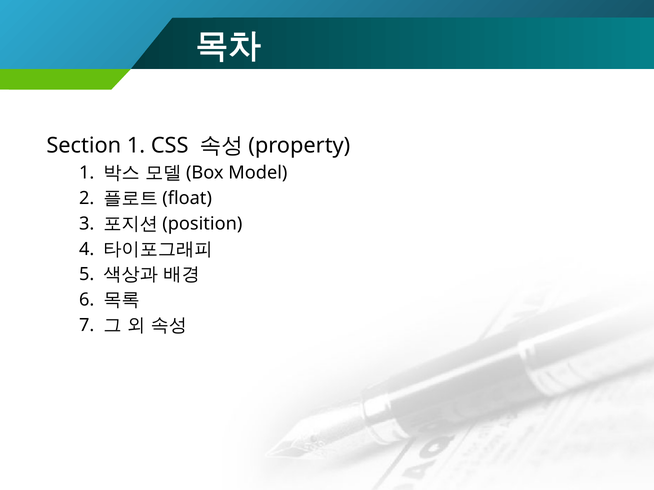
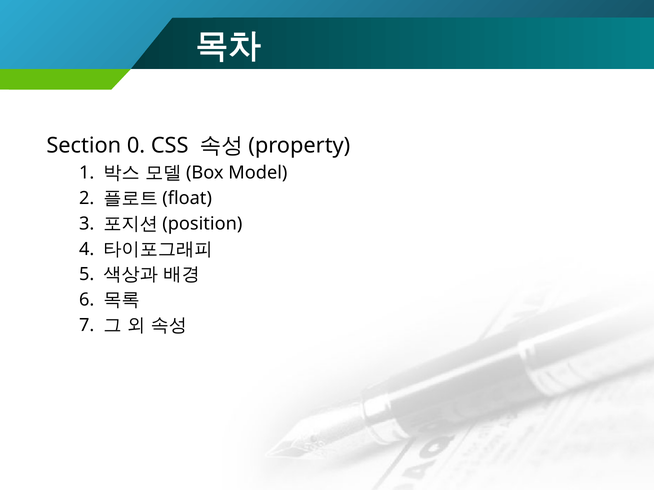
Section 1: 1 -> 0
